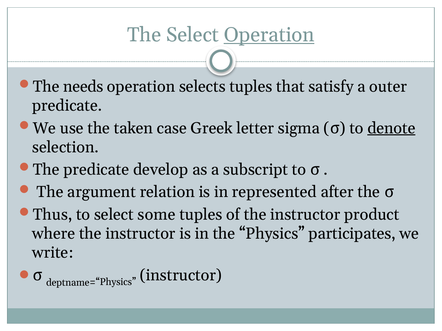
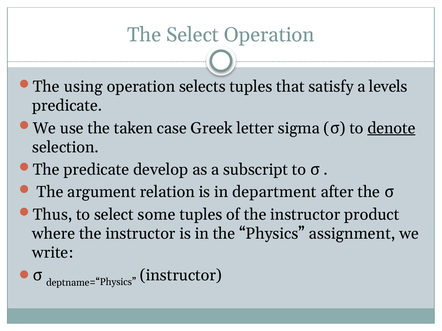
Operation at (269, 35) underline: present -> none
needs: needs -> using
outer: outer -> levels
represented: represented -> department
participates: participates -> assignment
